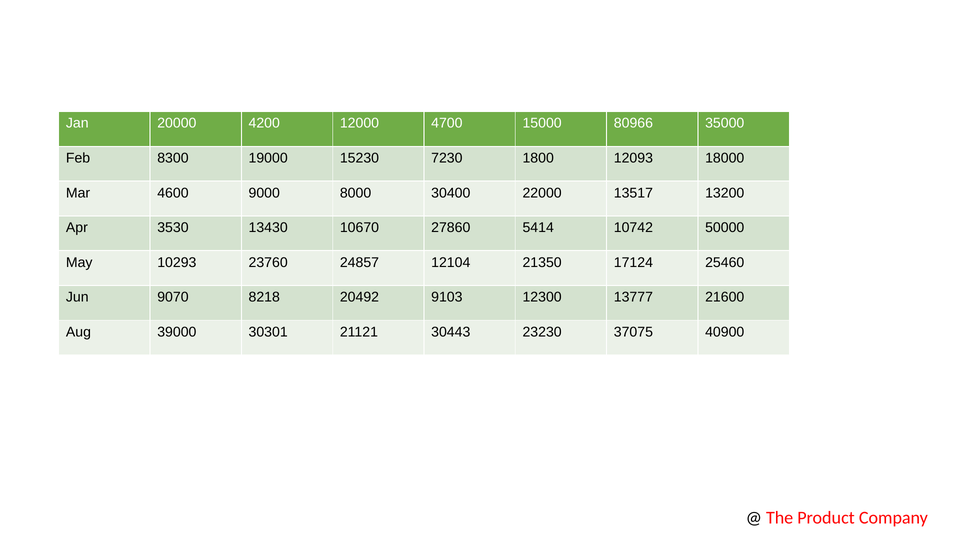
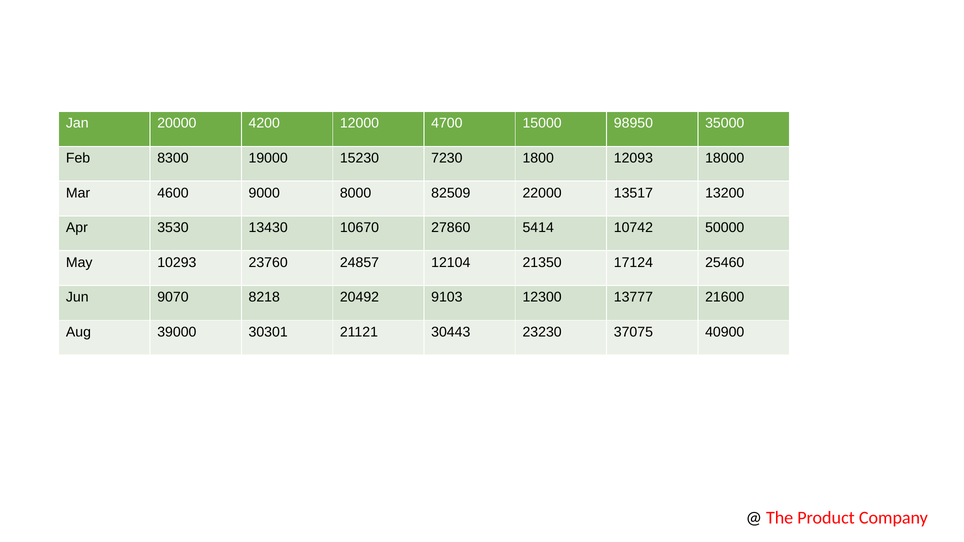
80966: 80966 -> 98950
30400: 30400 -> 82509
